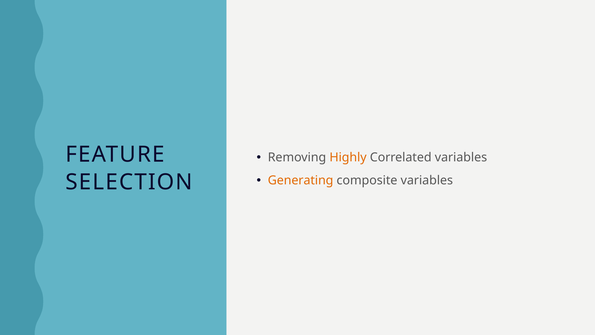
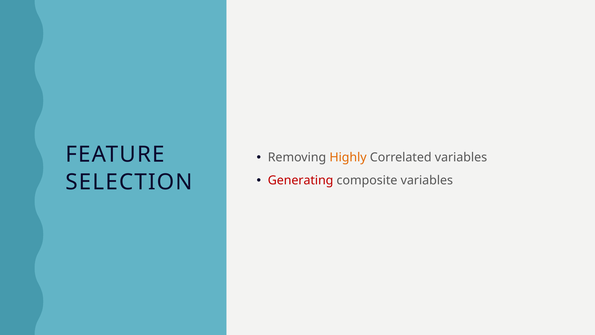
Generating colour: orange -> red
